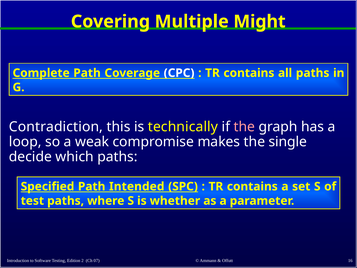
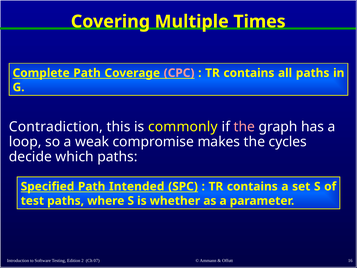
Might: Might -> Times
CPC colour: white -> pink
technically: technically -> commonly
single: single -> cycles
